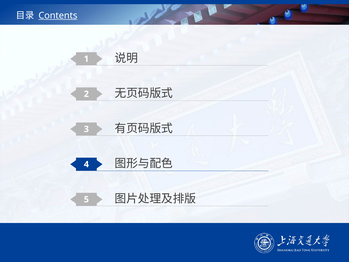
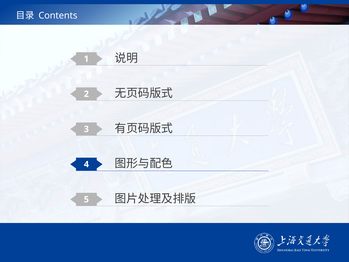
Contents underline: present -> none
